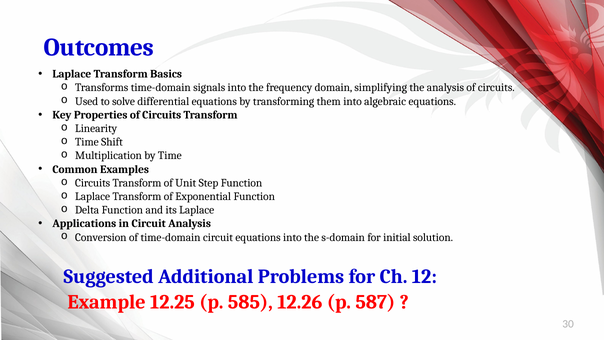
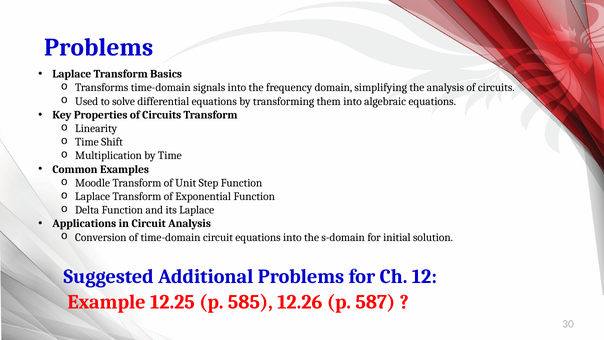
Outcomes at (99, 47): Outcomes -> Problems
Circuits at (93, 183): Circuits -> Moodle
